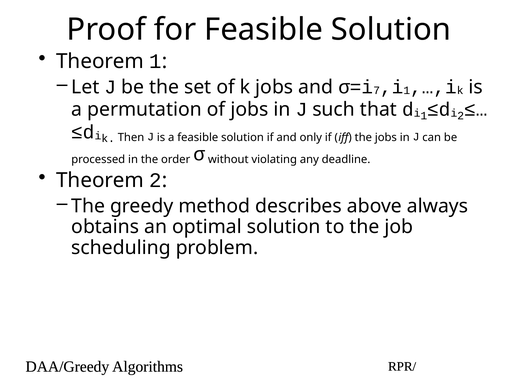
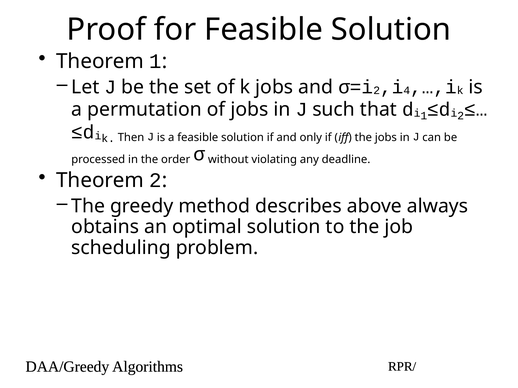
7 at (377, 91): 7 -> 2
1 at (407, 91): 1 -> 4
